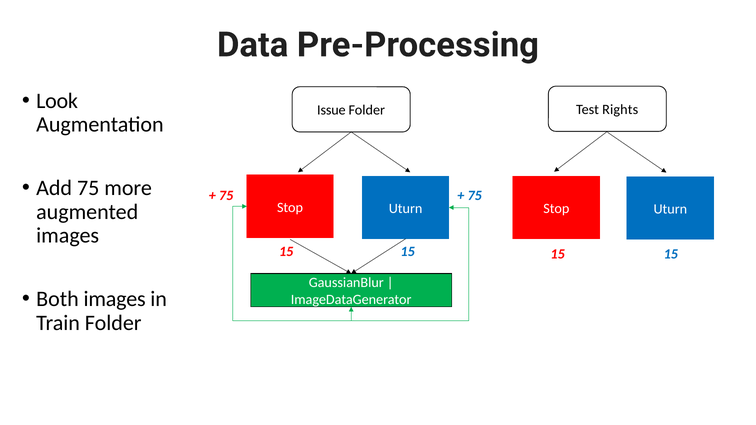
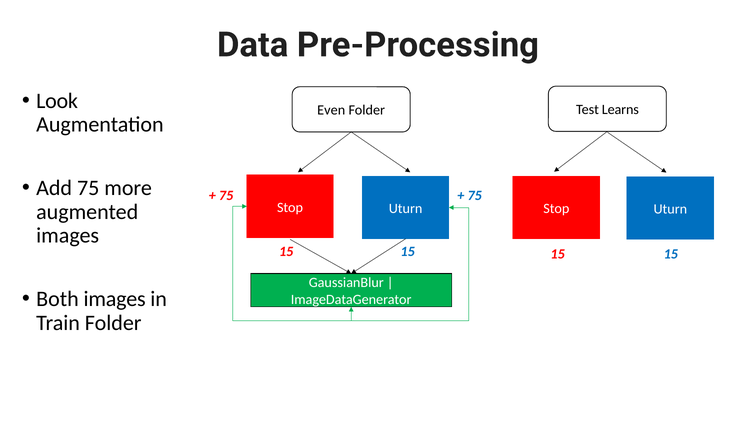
Issue: Issue -> Even
Rights: Rights -> Learns
